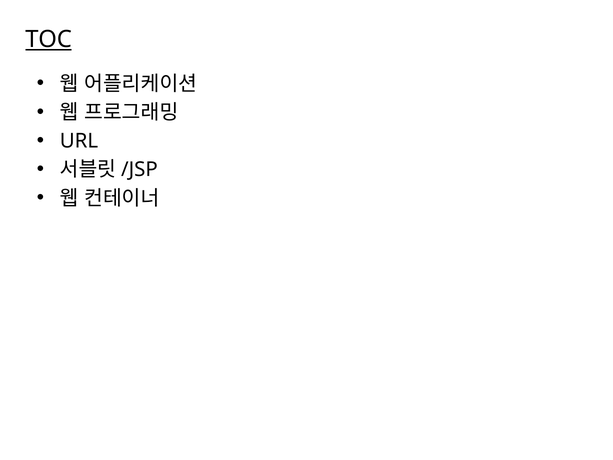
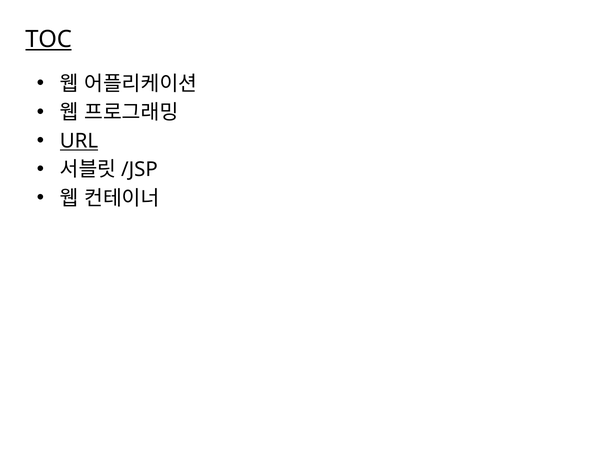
URL underline: none -> present
